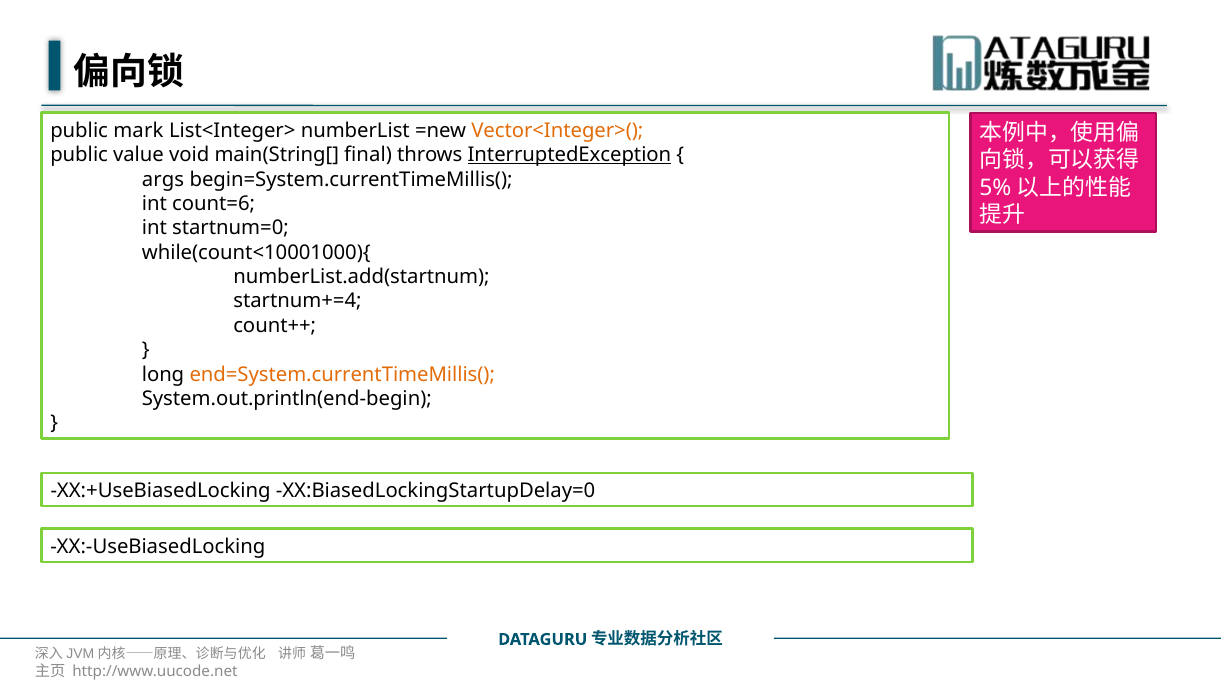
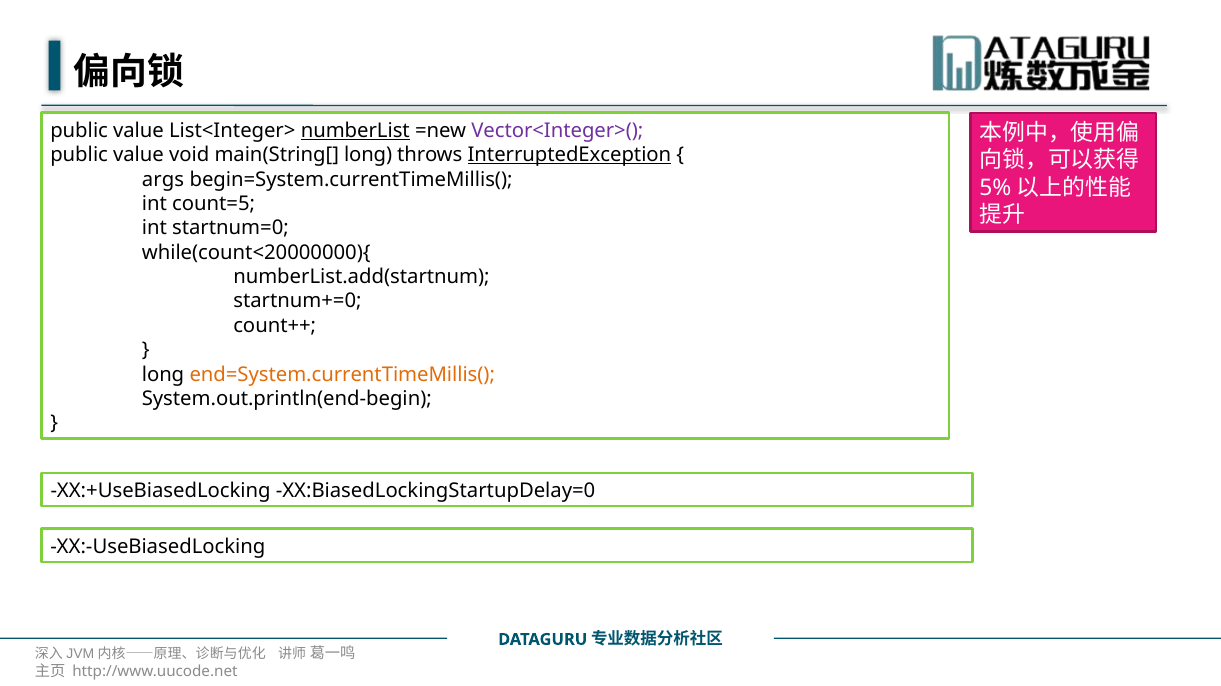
mark at (138, 131): mark -> value
numberList underline: none -> present
Vector<Integer>( colour: orange -> purple
main(String[ final: final -> long
count=6: count=6 -> count=5
while(count<10001000){: while(count<10001000){ -> while(count<20000000){
startnum+=4: startnum+=4 -> startnum+=0
